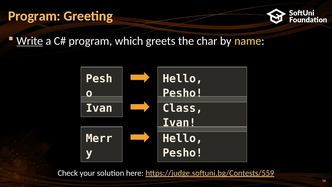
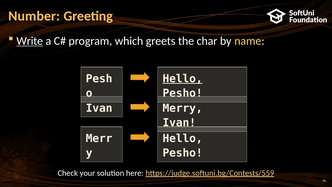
Program at (34, 16): Program -> Number
Hello at (183, 79) underline: none -> present
Class: Class -> Merry
